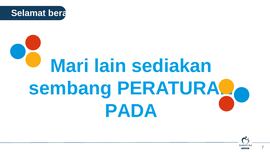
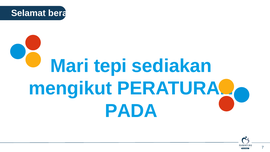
lain: lain -> tepi
sembang: sembang -> mengikut
